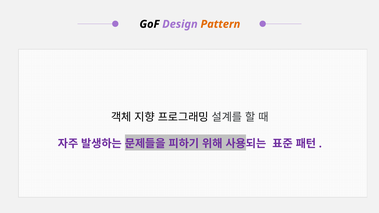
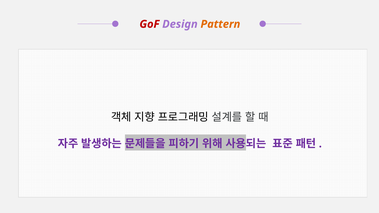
GoF colour: black -> red
